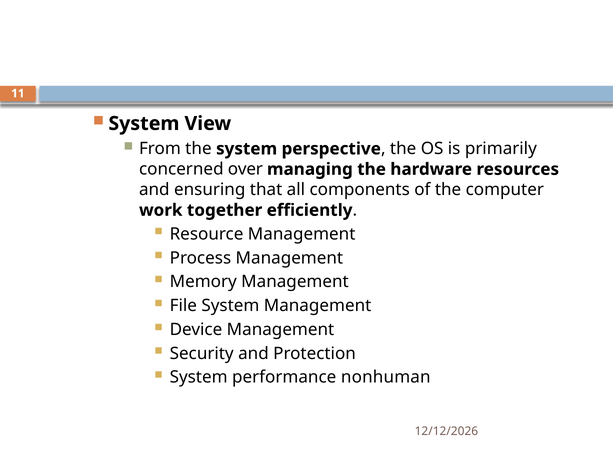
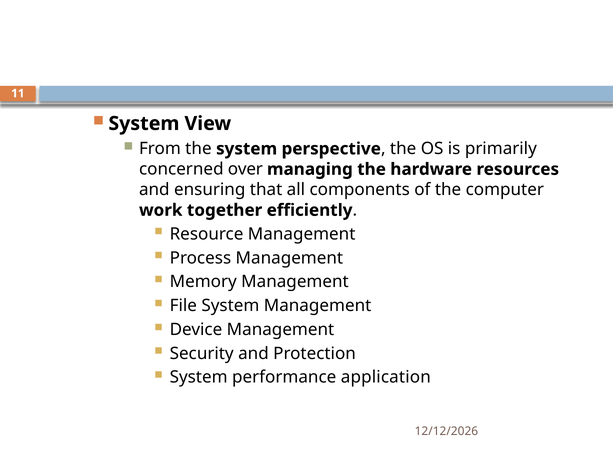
nonhuman: nonhuman -> application
